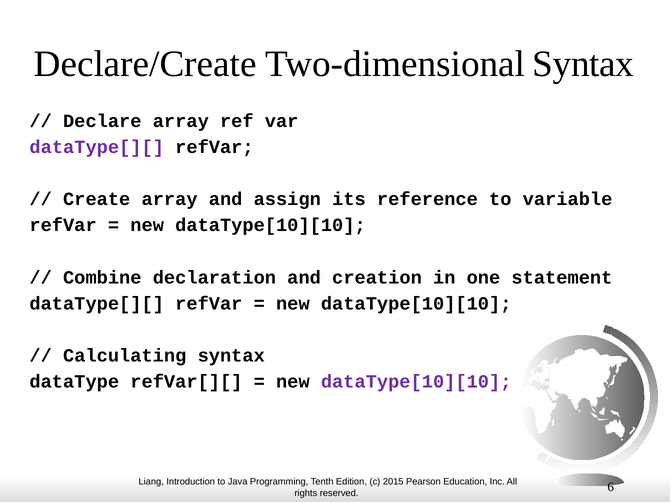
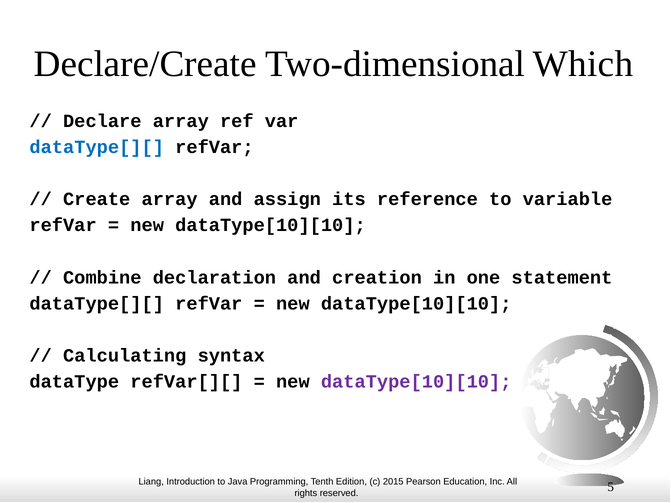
Two-dimensional Syntax: Syntax -> Which
dataType[][ at (97, 147) colour: purple -> blue
6: 6 -> 5
